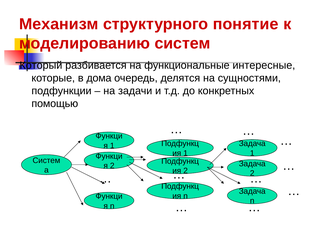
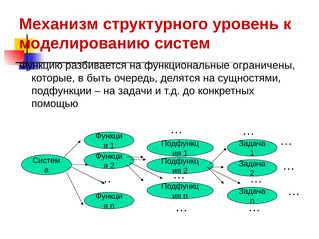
понятие: понятие -> уровень
Который: Который -> Функцию
интересные: интересные -> ограничены
дома: дома -> быть
